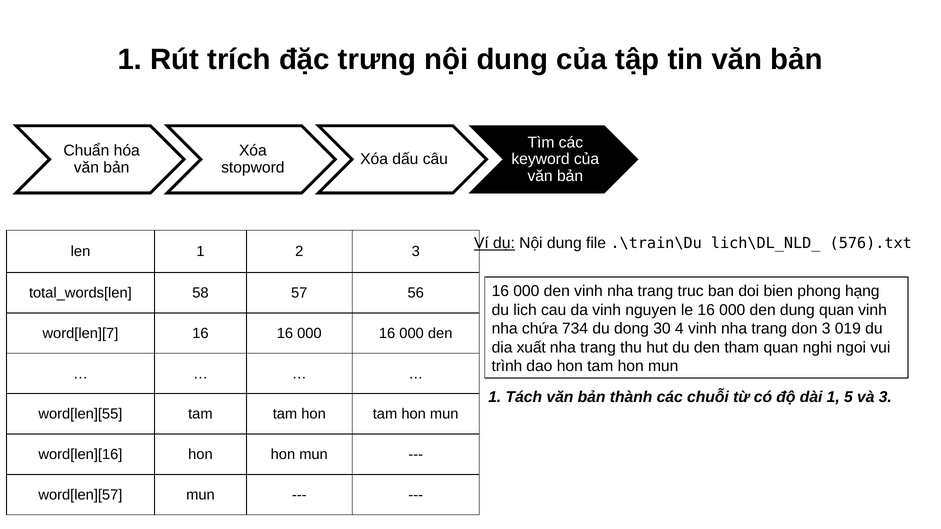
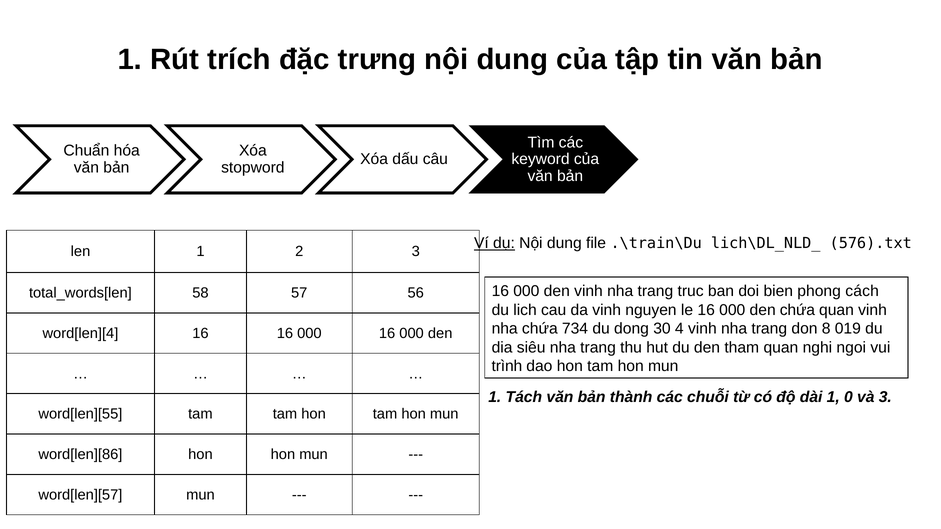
hạng: hạng -> cách
den dung: dung -> chứa
don 3: 3 -> 8
word[len][7: word[len][7 -> word[len][4
xuất: xuất -> siêu
5: 5 -> 0
word[len][16: word[len][16 -> word[len][86
